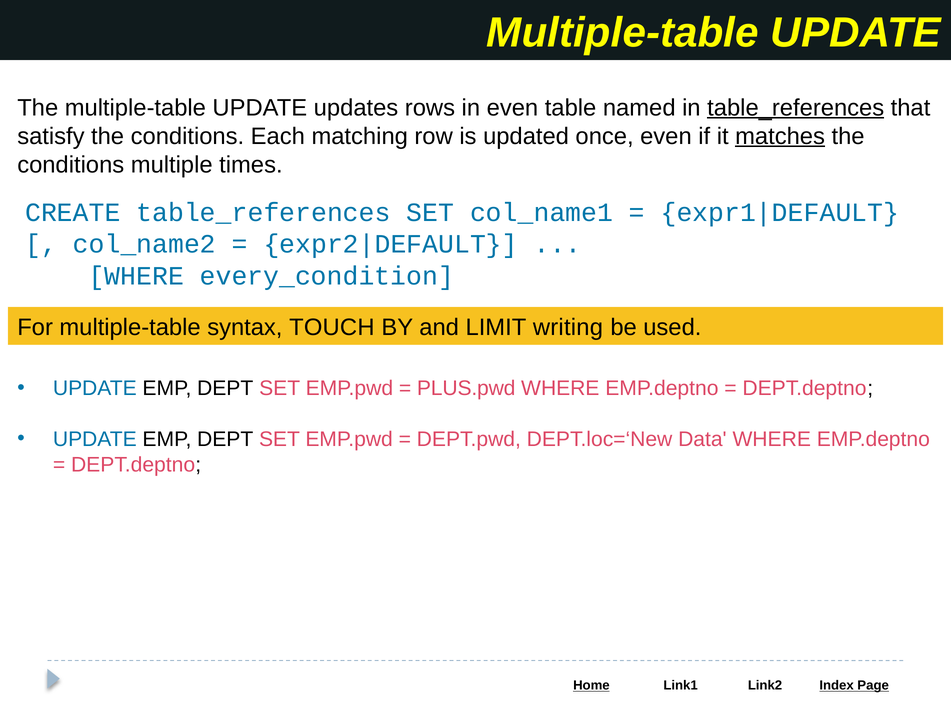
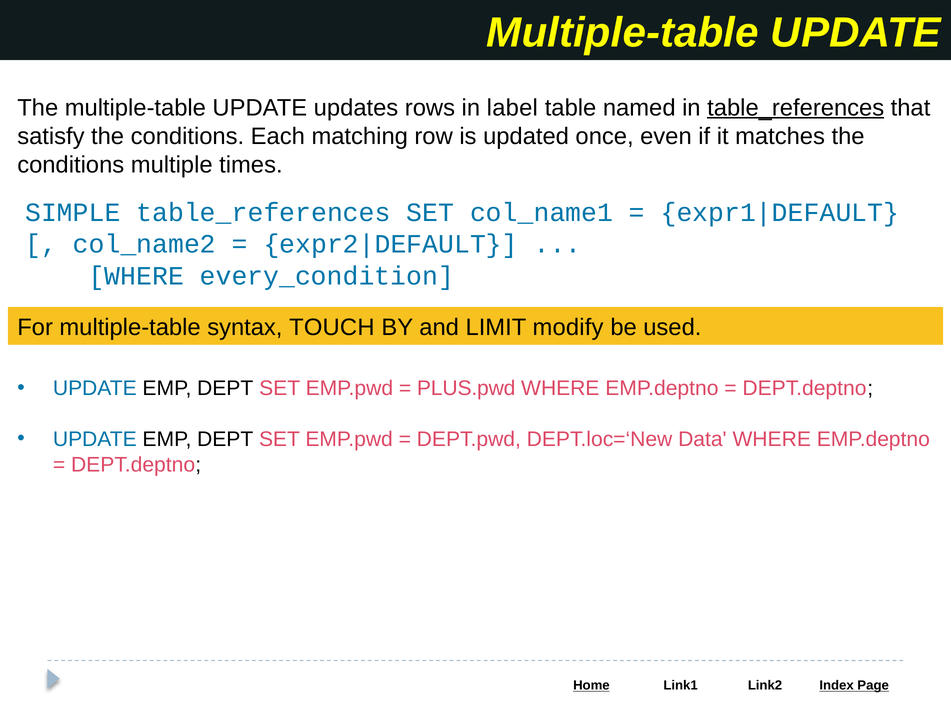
in even: even -> label
matches underline: present -> none
CREATE: CREATE -> SIMPLE
writing: writing -> modify
